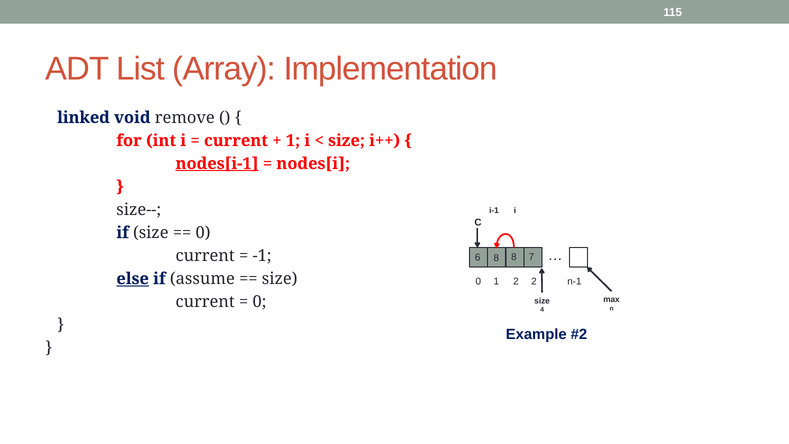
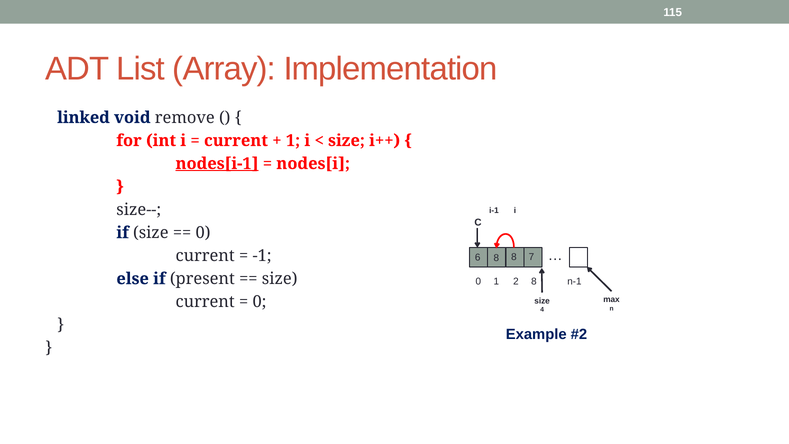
else underline: present -> none
assume: assume -> present
2 2: 2 -> 8
